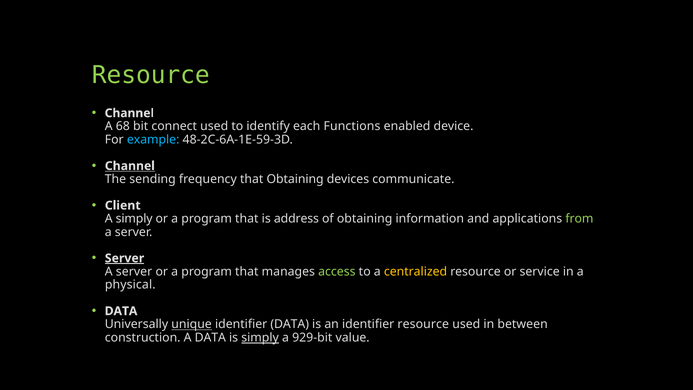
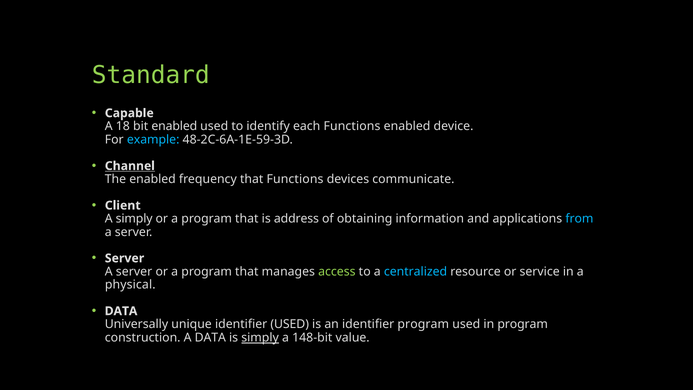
Resource at (151, 75): Resource -> Standard
Channel at (129, 113): Channel -> Capable
68: 68 -> 18
bit connect: connect -> enabled
The sending: sending -> enabled
that Obtaining: Obtaining -> Functions
from colour: light green -> light blue
Server at (125, 258) underline: present -> none
centralized colour: yellow -> light blue
unique underline: present -> none
identifier DATA: DATA -> USED
identifier resource: resource -> program
in between: between -> program
929-bit: 929-bit -> 148-bit
